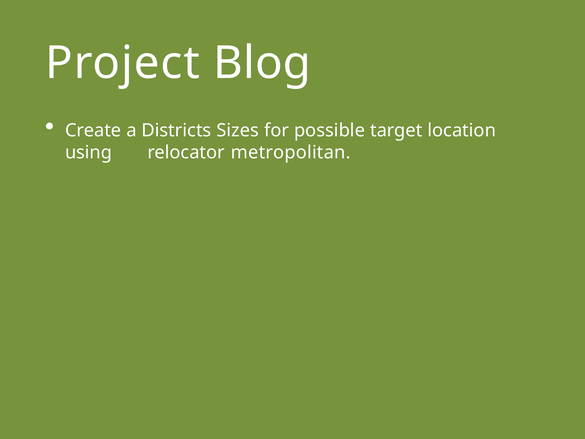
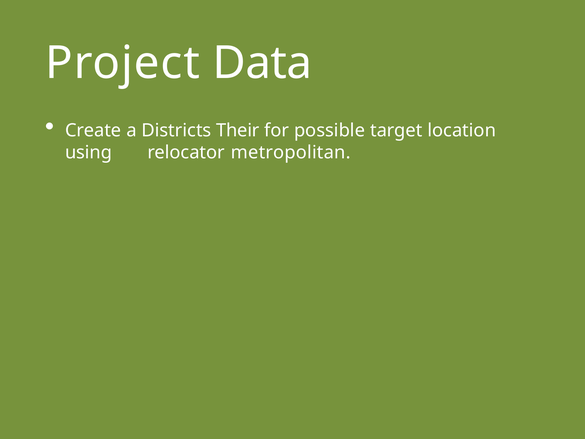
Blog: Blog -> Data
Sizes: Sizes -> Their
